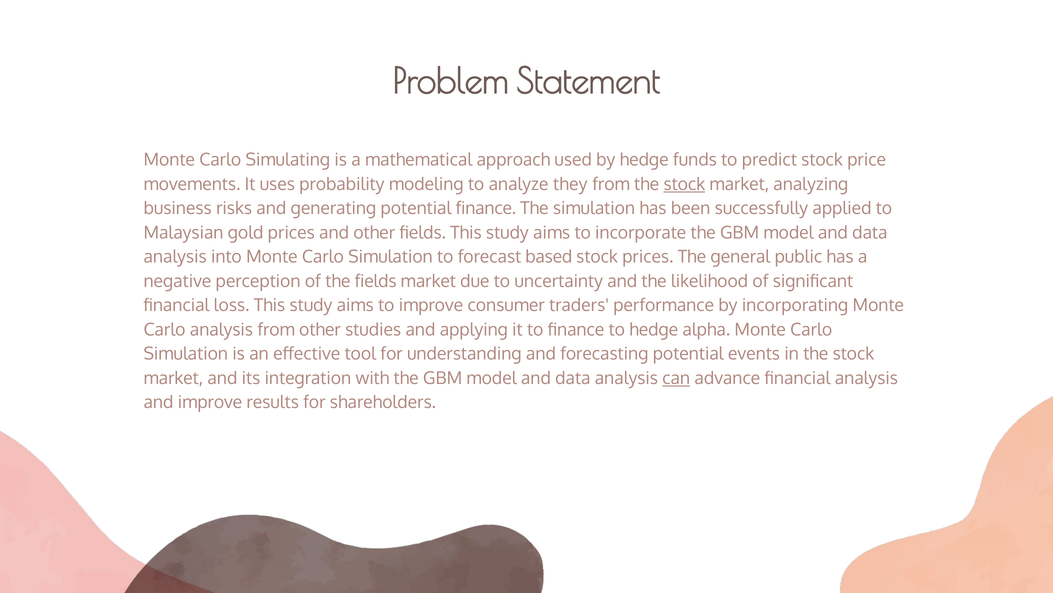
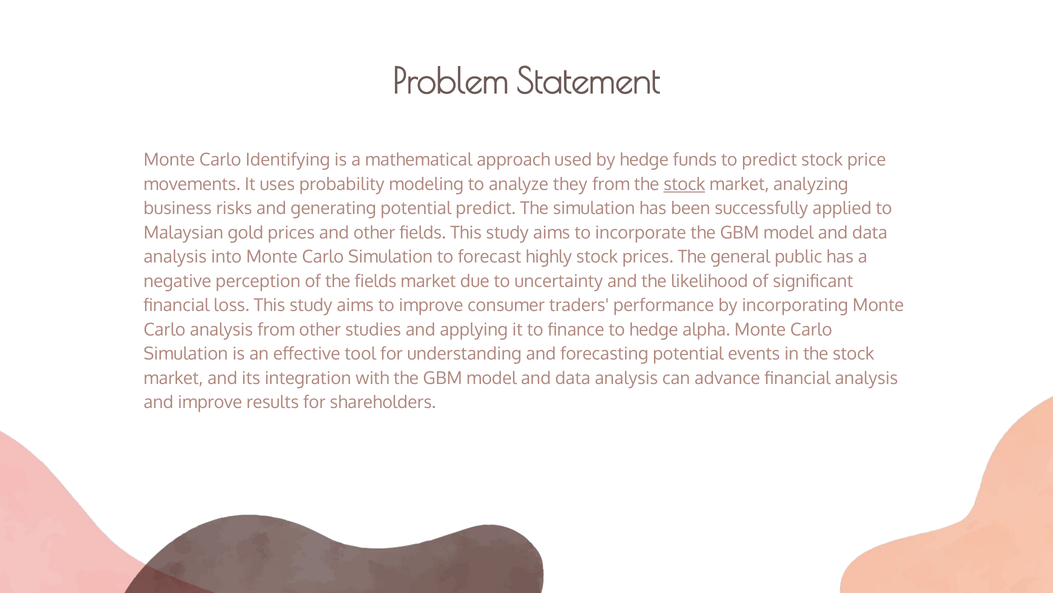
Simulating: Simulating -> Identifying
potential finance: finance -> predict
based: based -> highly
can underline: present -> none
